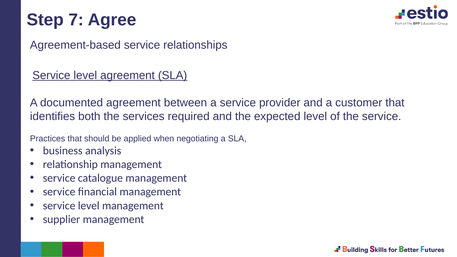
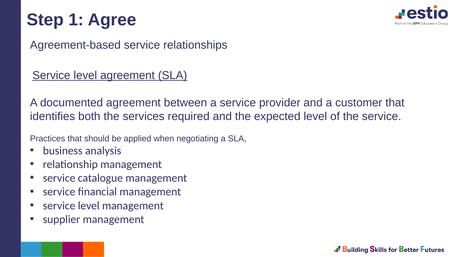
7: 7 -> 1
